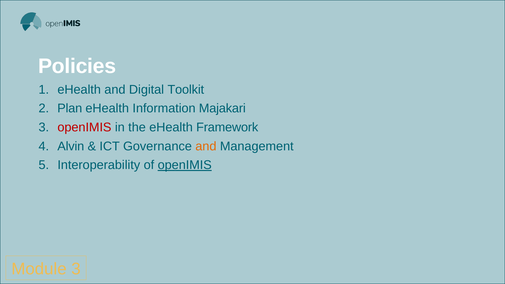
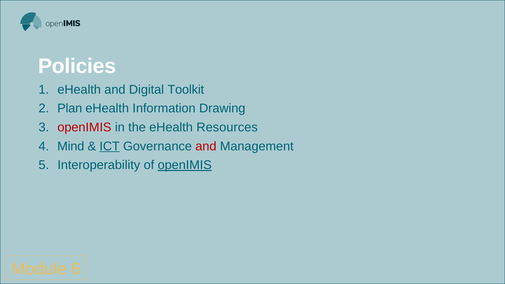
Majakari: Majakari -> Drawing
Framework: Framework -> Resources
Alvin: Alvin -> Mind
ICT underline: none -> present
and at (206, 146) colour: orange -> red
Module 3: 3 -> 6
